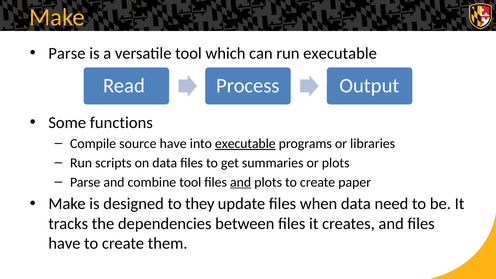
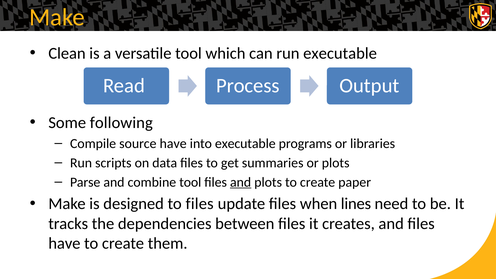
Parse at (67, 53): Parse -> Clean
functions: functions -> following
executable at (245, 144) underline: present -> none
to they: they -> files
when data: data -> lines
